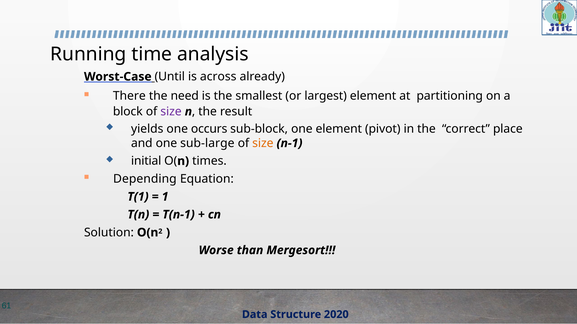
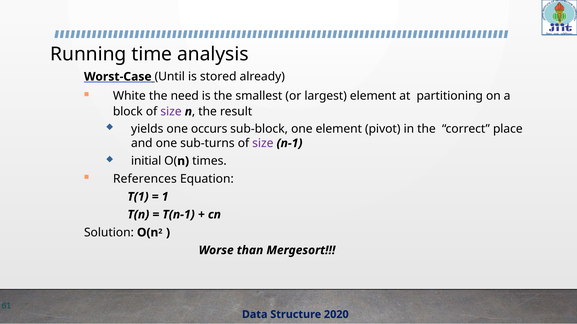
across: across -> stored
There: There -> White
sub-large: sub-large -> sub-turns
size at (263, 143) colour: orange -> purple
Depending: Depending -> References
